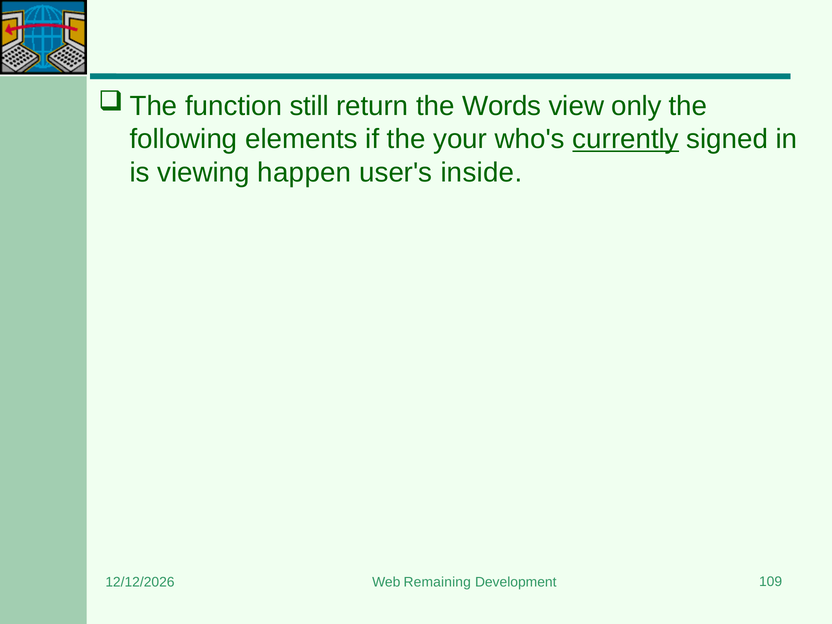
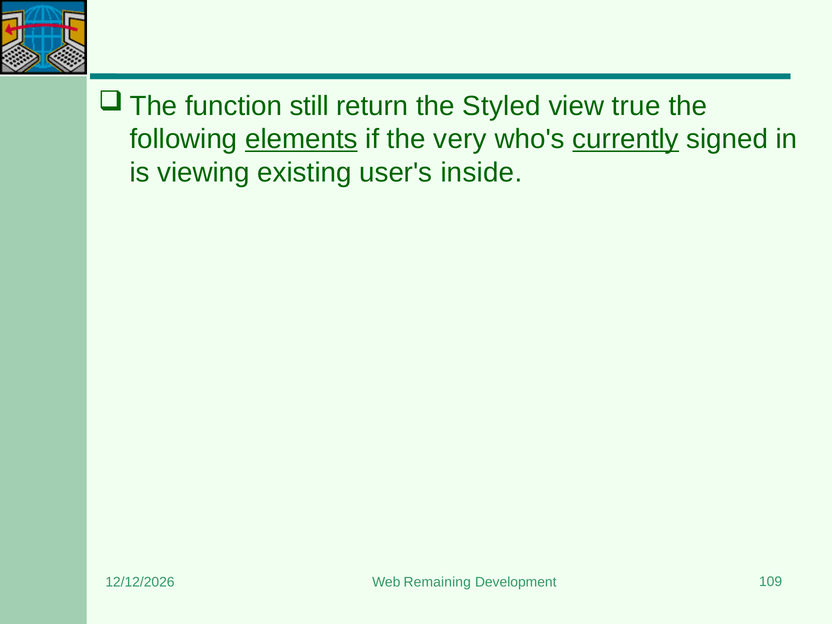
Words: Words -> Styled
only: only -> true
elements underline: none -> present
your: your -> very
happen: happen -> existing
